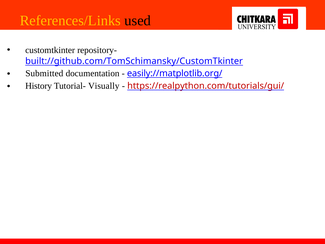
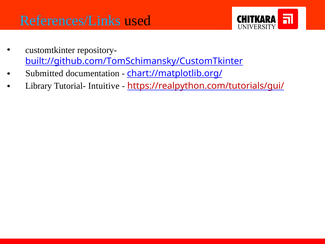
References/Links colour: yellow -> light blue
easily://matplotlib.org/: easily://matplotlib.org/ -> chart://matplotlib.org/
History: History -> Library
Visually: Visually -> Intuitive
